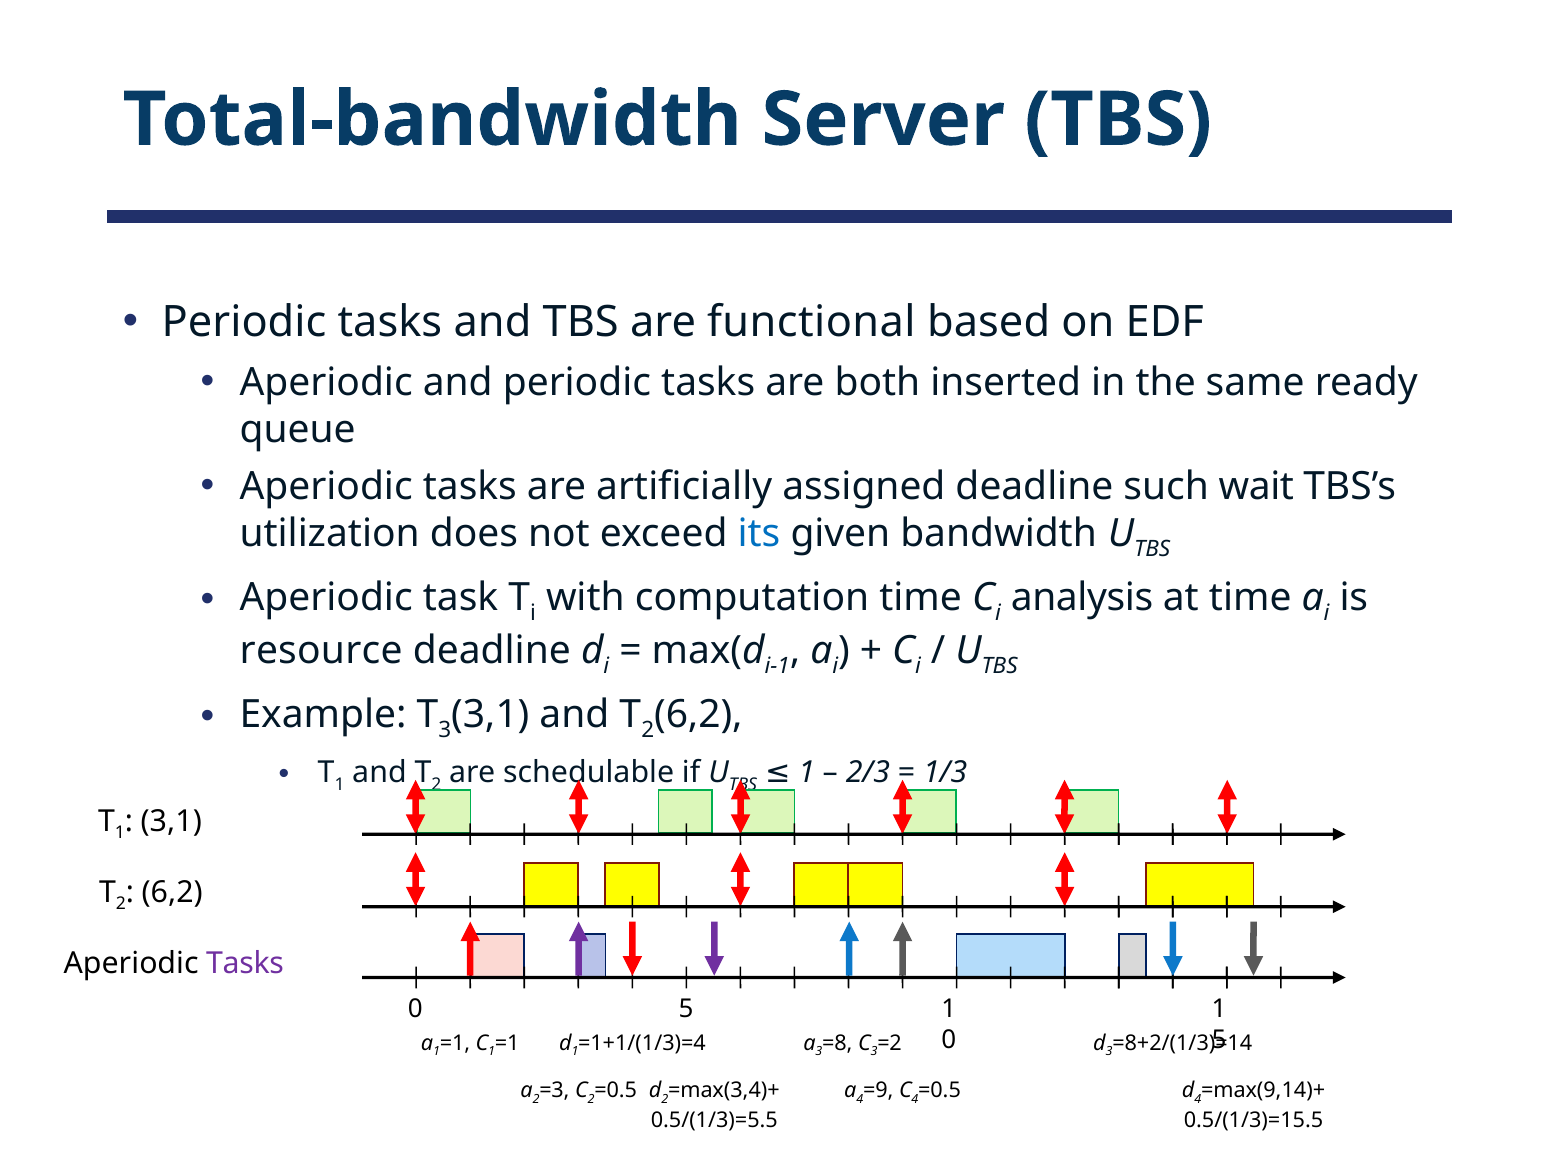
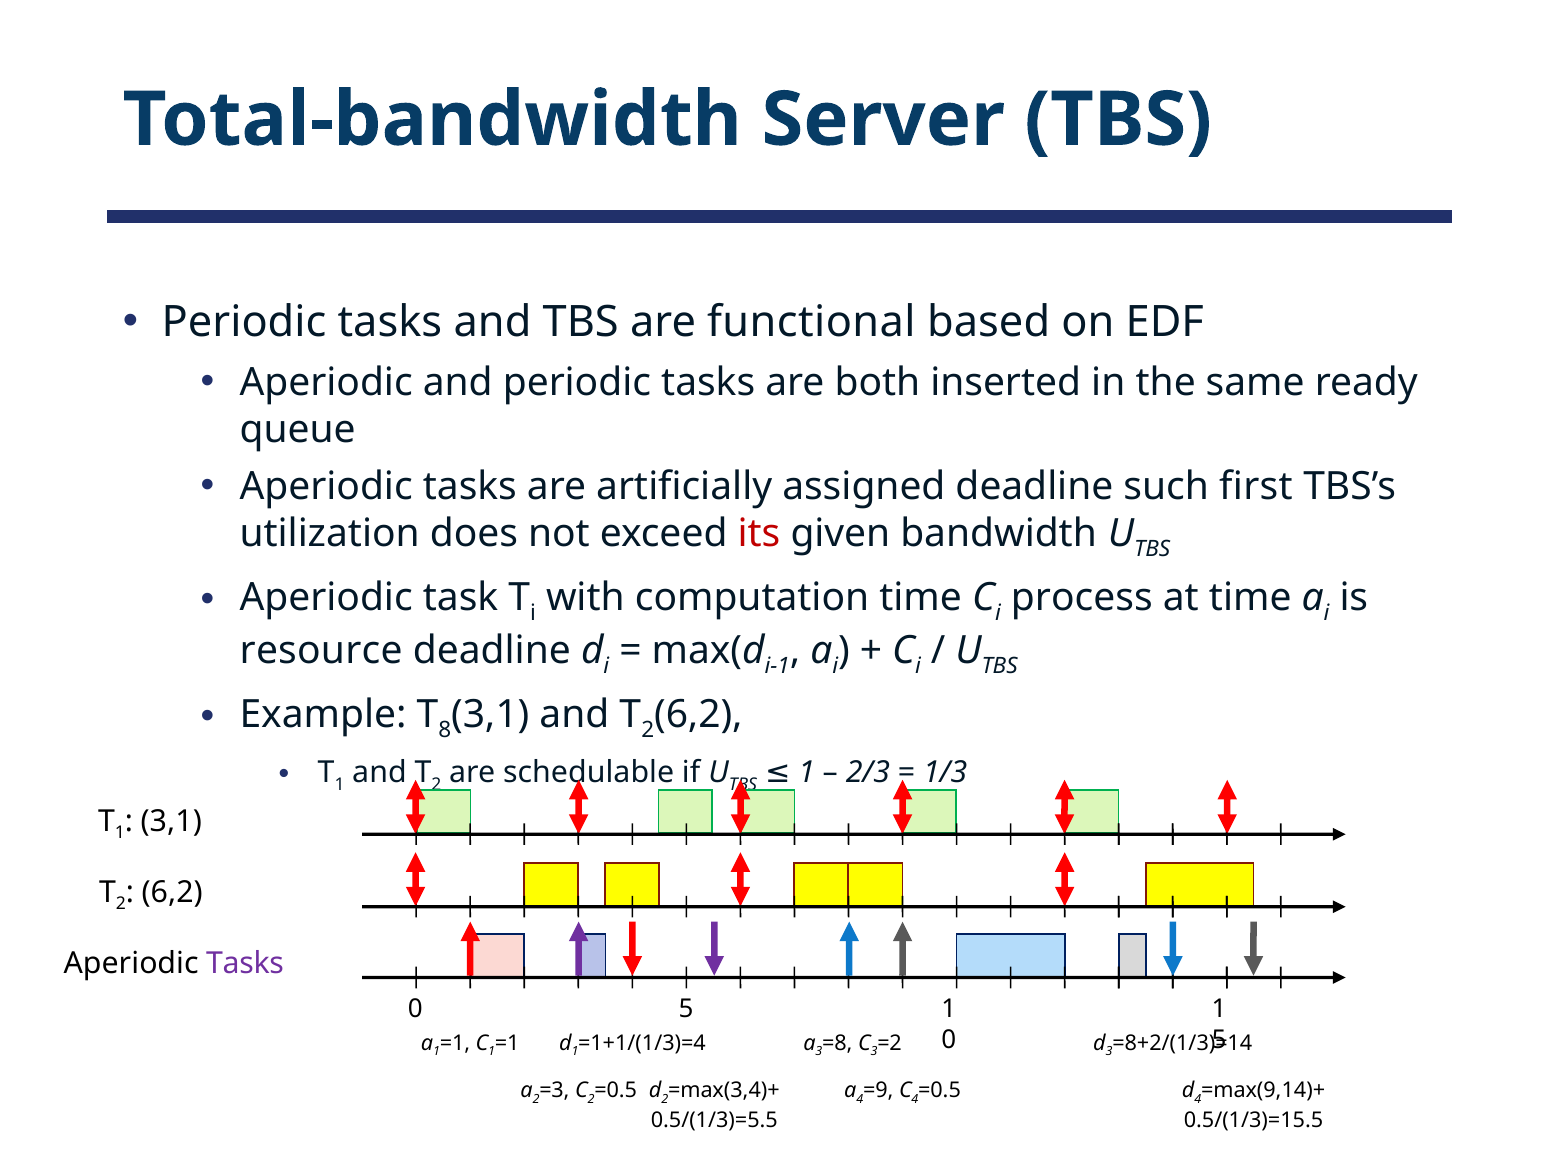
wait: wait -> first
its colour: blue -> red
analysis: analysis -> process
3 at (445, 730): 3 -> 8
